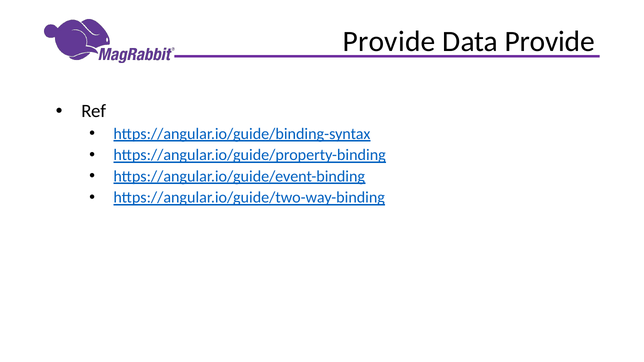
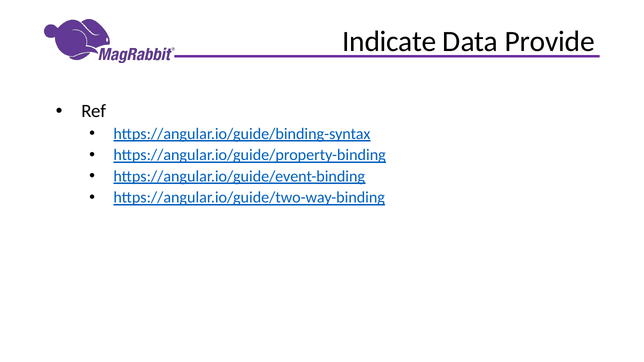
Provide at (389, 42): Provide -> Indicate
